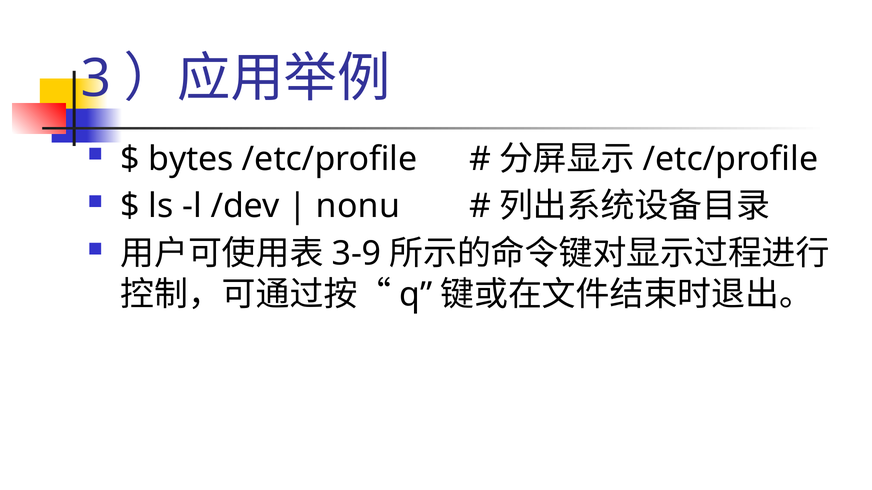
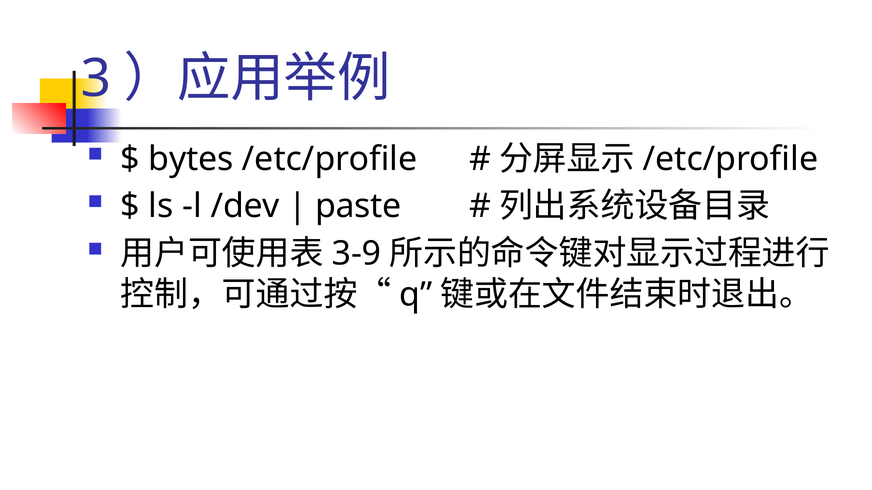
nonu: nonu -> paste
